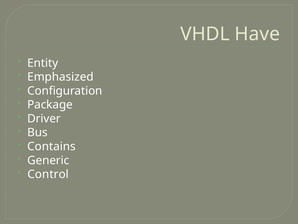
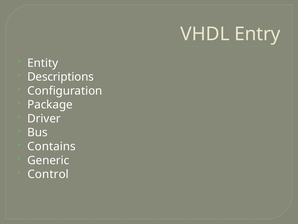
Have: Have -> Entry
Emphasized: Emphasized -> Descriptions
